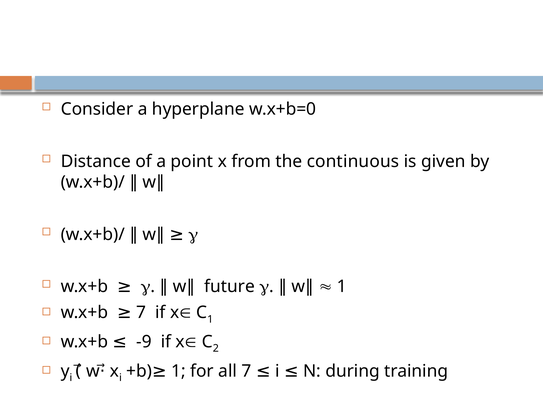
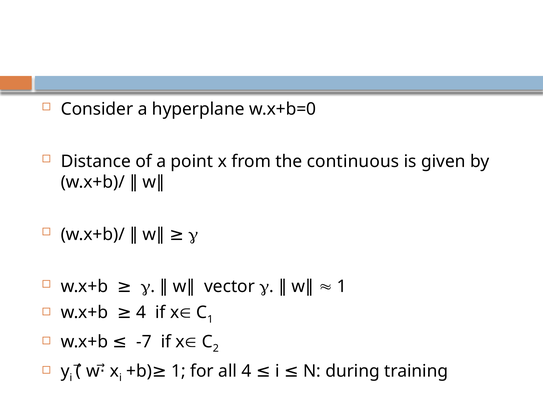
future: future -> vector
w.x+b 7: 7 -> 4
-9: -9 -> -7
all 7: 7 -> 4
